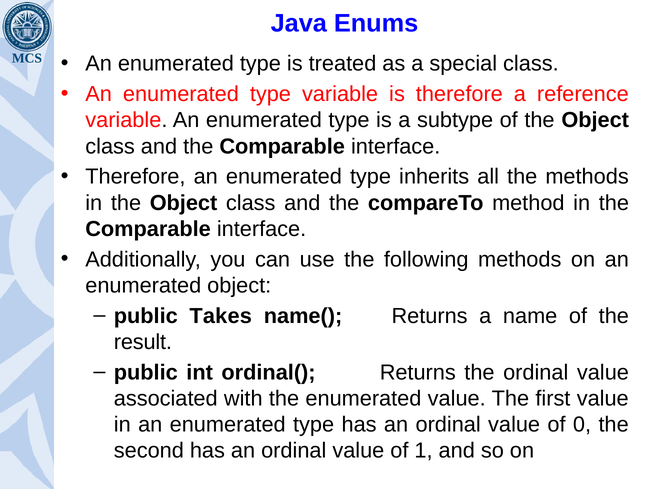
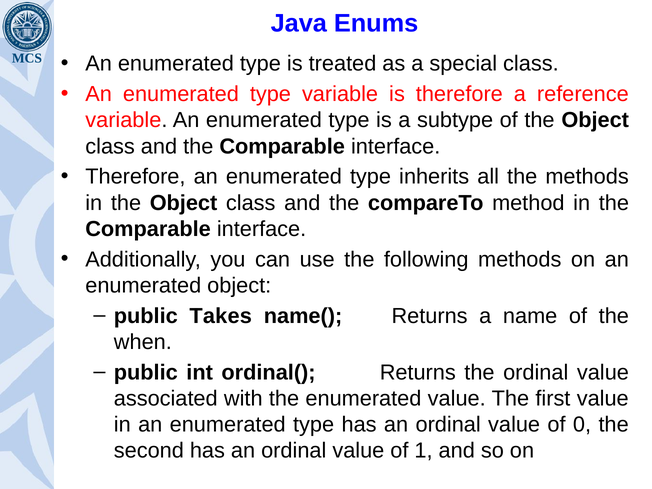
result: result -> when
